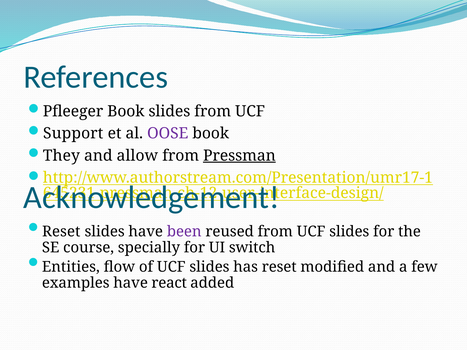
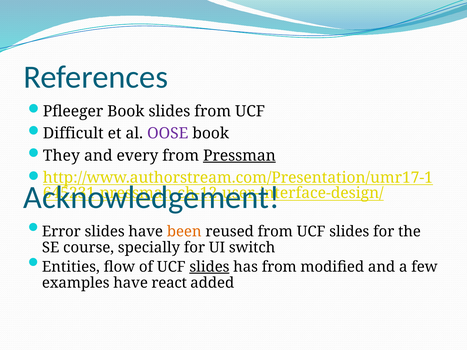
Support: Support -> Difficult
allow: allow -> every
Reset at (61, 232): Reset -> Error
been colour: purple -> orange
slides at (209, 267) underline: none -> present
has reset: reset -> from
